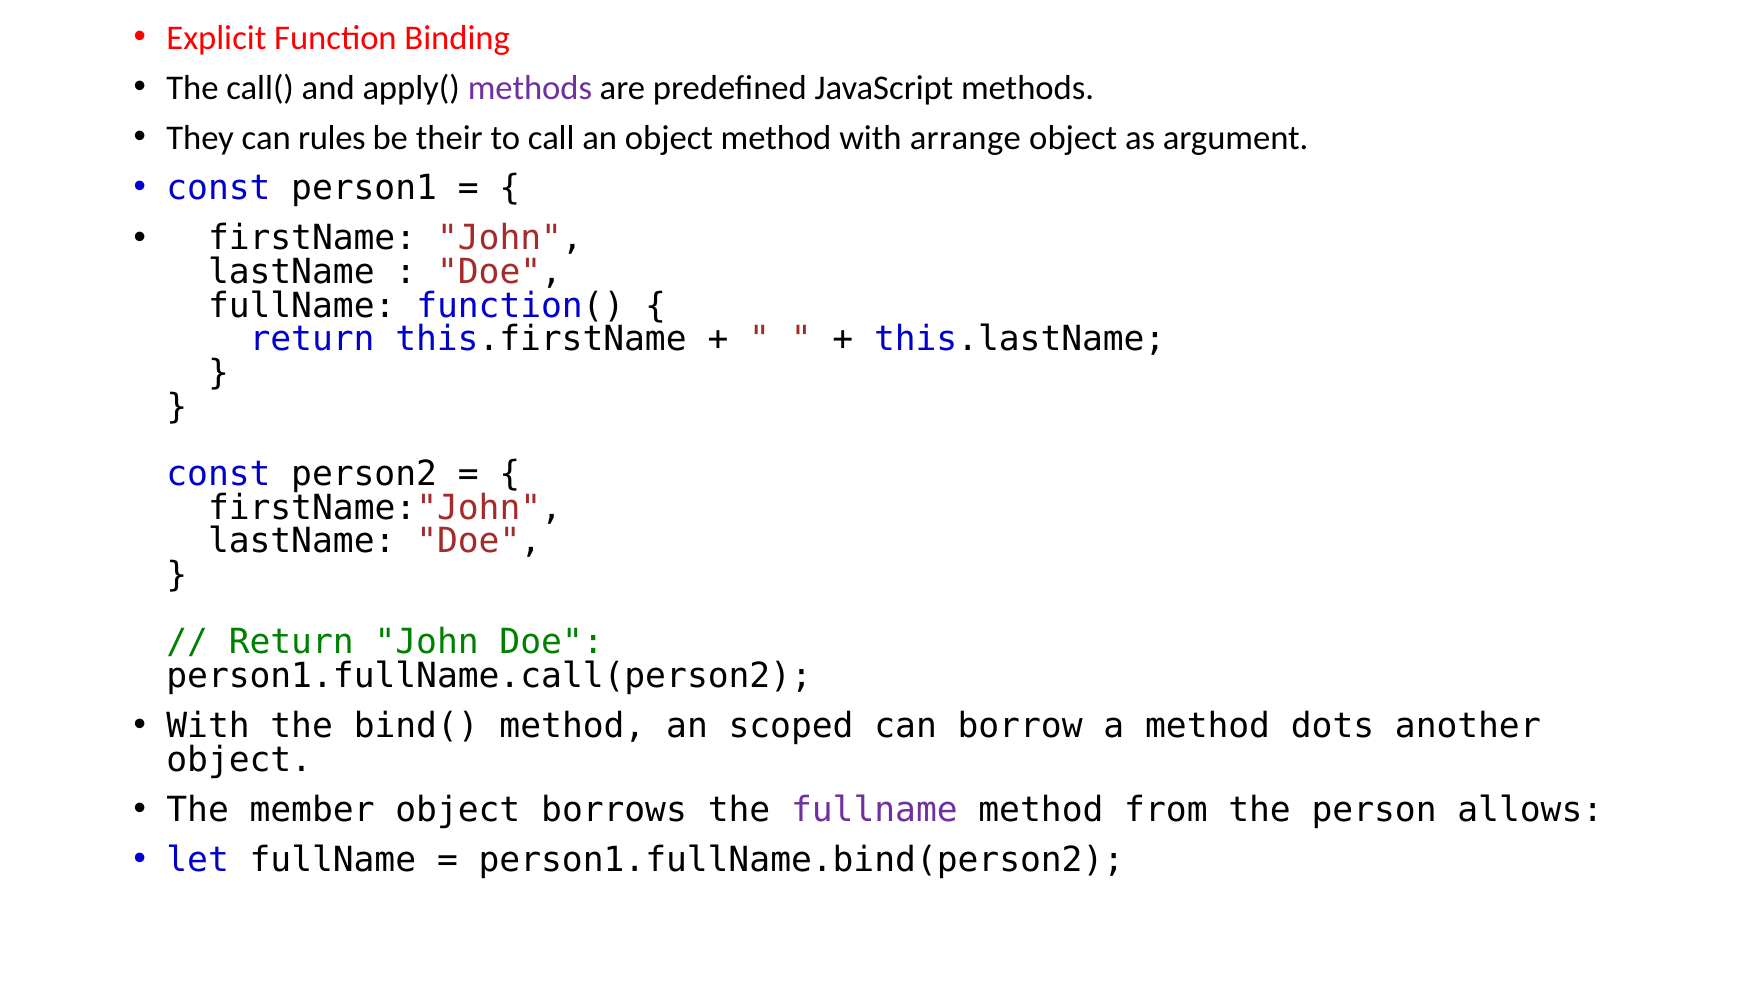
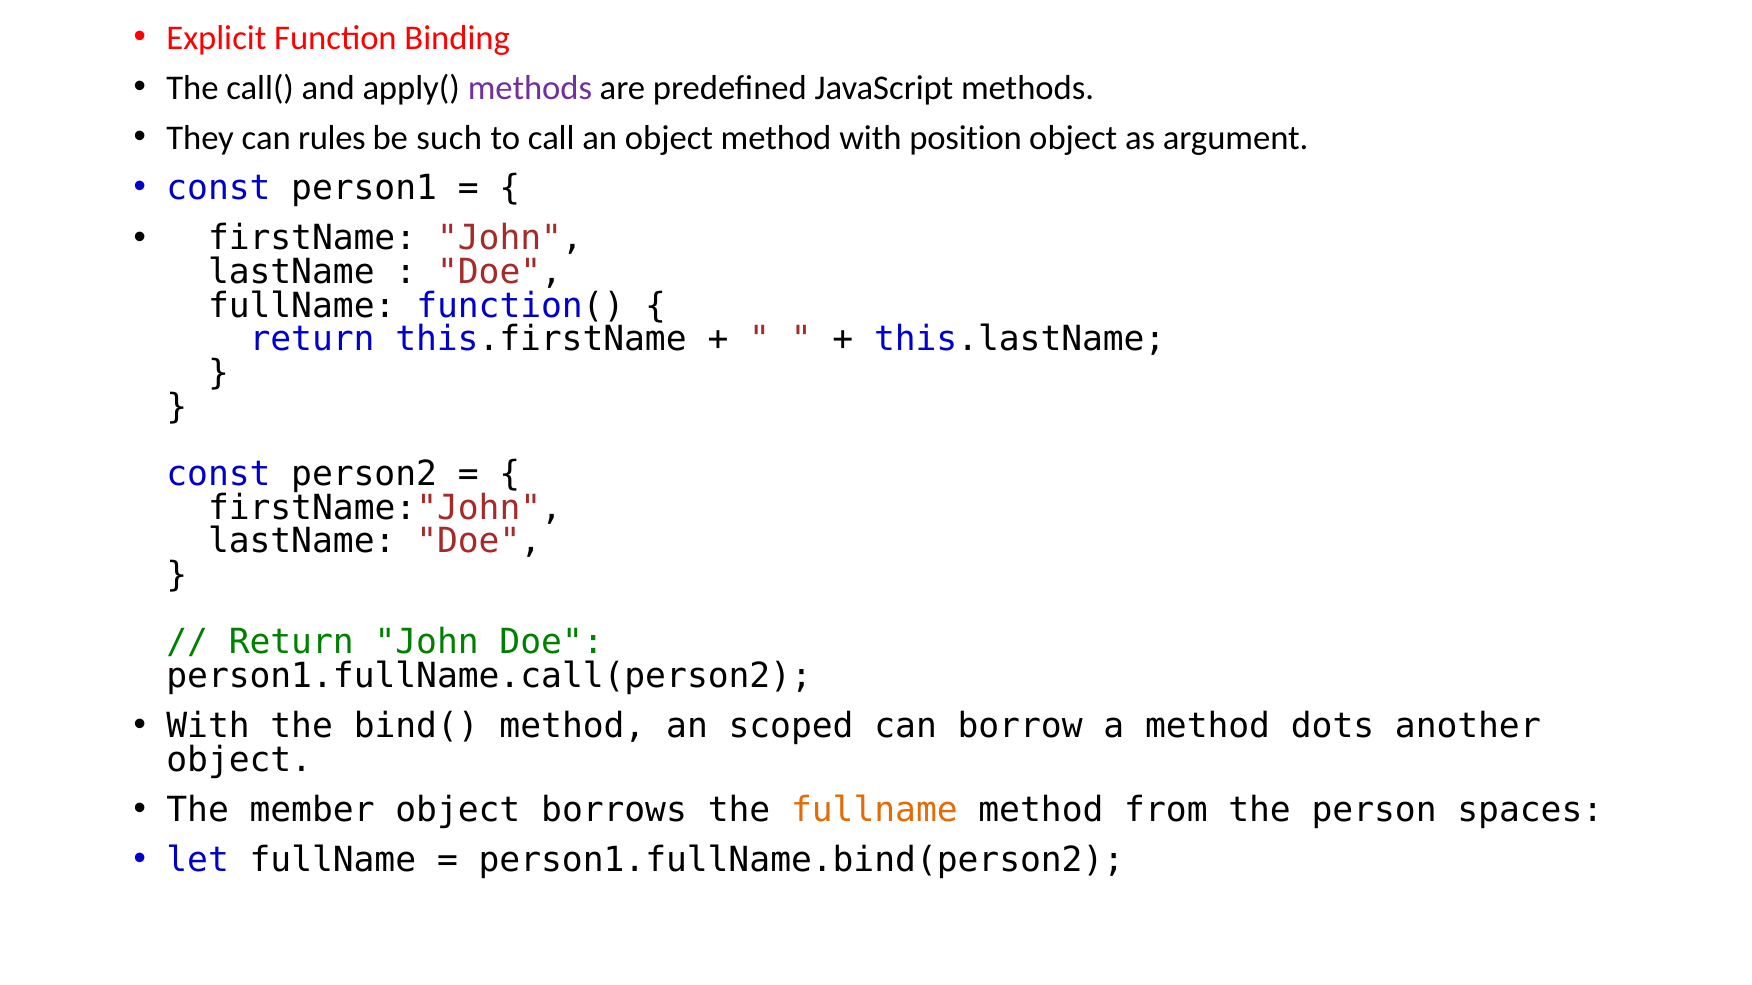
their: their -> such
arrange: arrange -> position
fullname at (874, 810) colour: purple -> orange
allows: allows -> spaces
